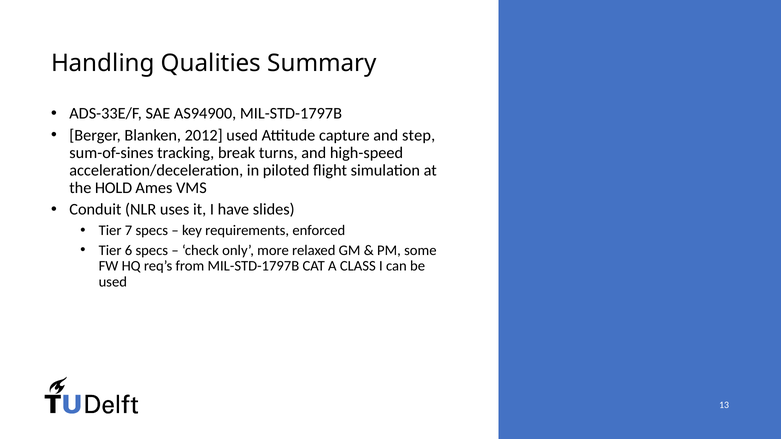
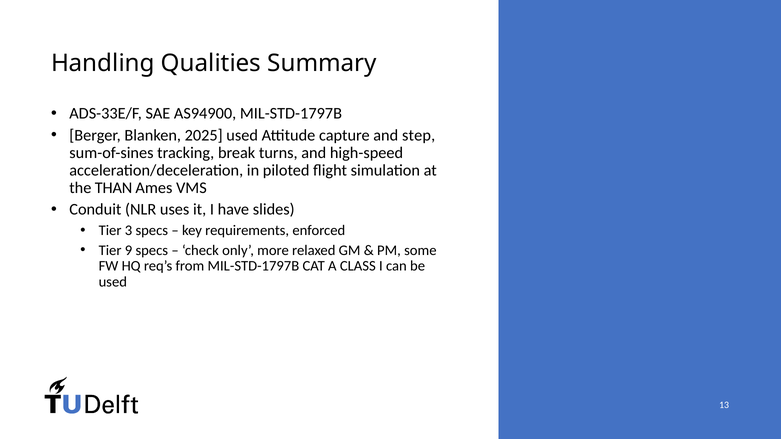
2012: 2012 -> 2025
HOLD: HOLD -> THAN
7: 7 -> 3
6: 6 -> 9
